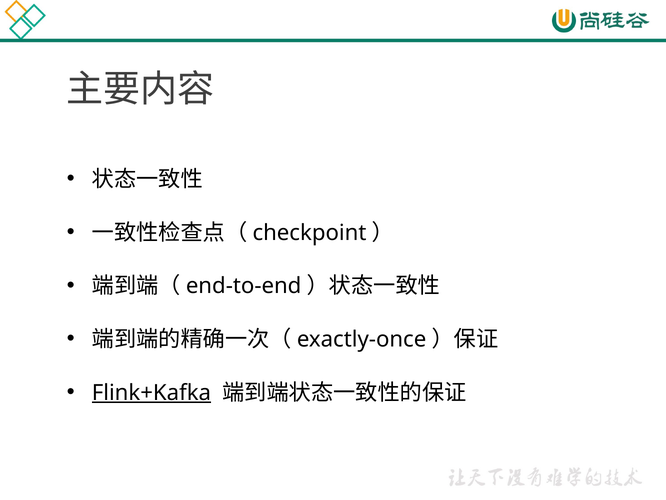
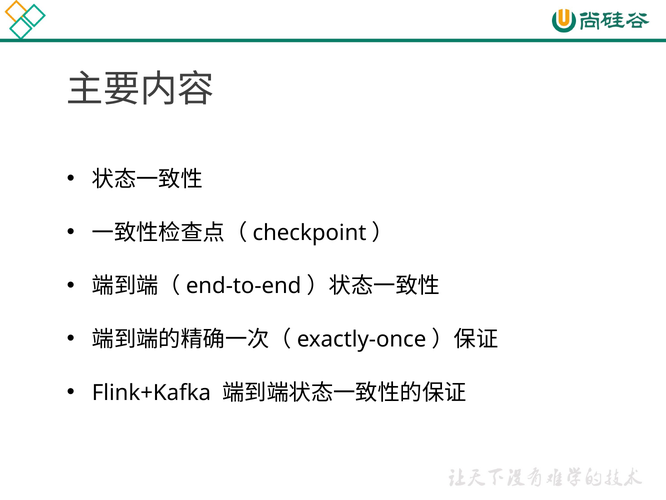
Flink+Kafka underline: present -> none
